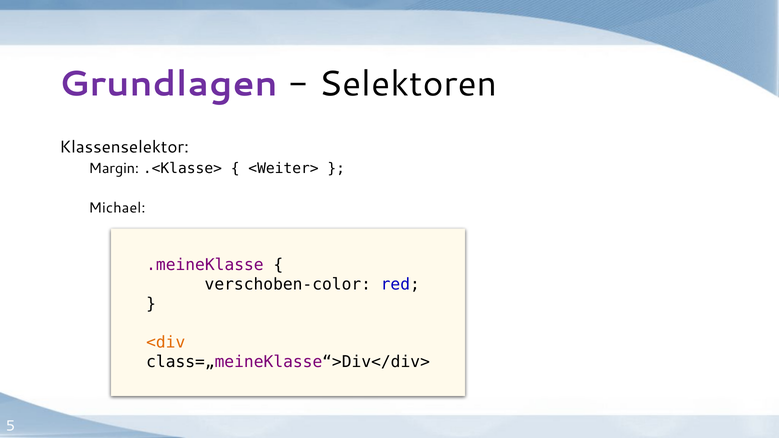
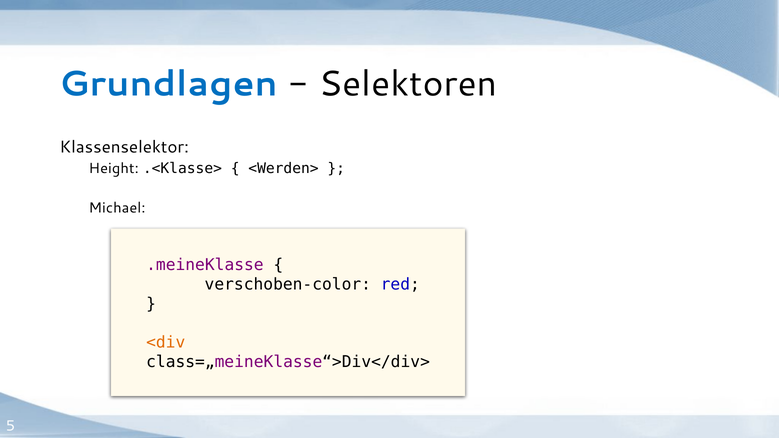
Grundlagen colour: purple -> blue
Margin: Margin -> Height
<Weiter>: <Weiter> -> <Werden>
